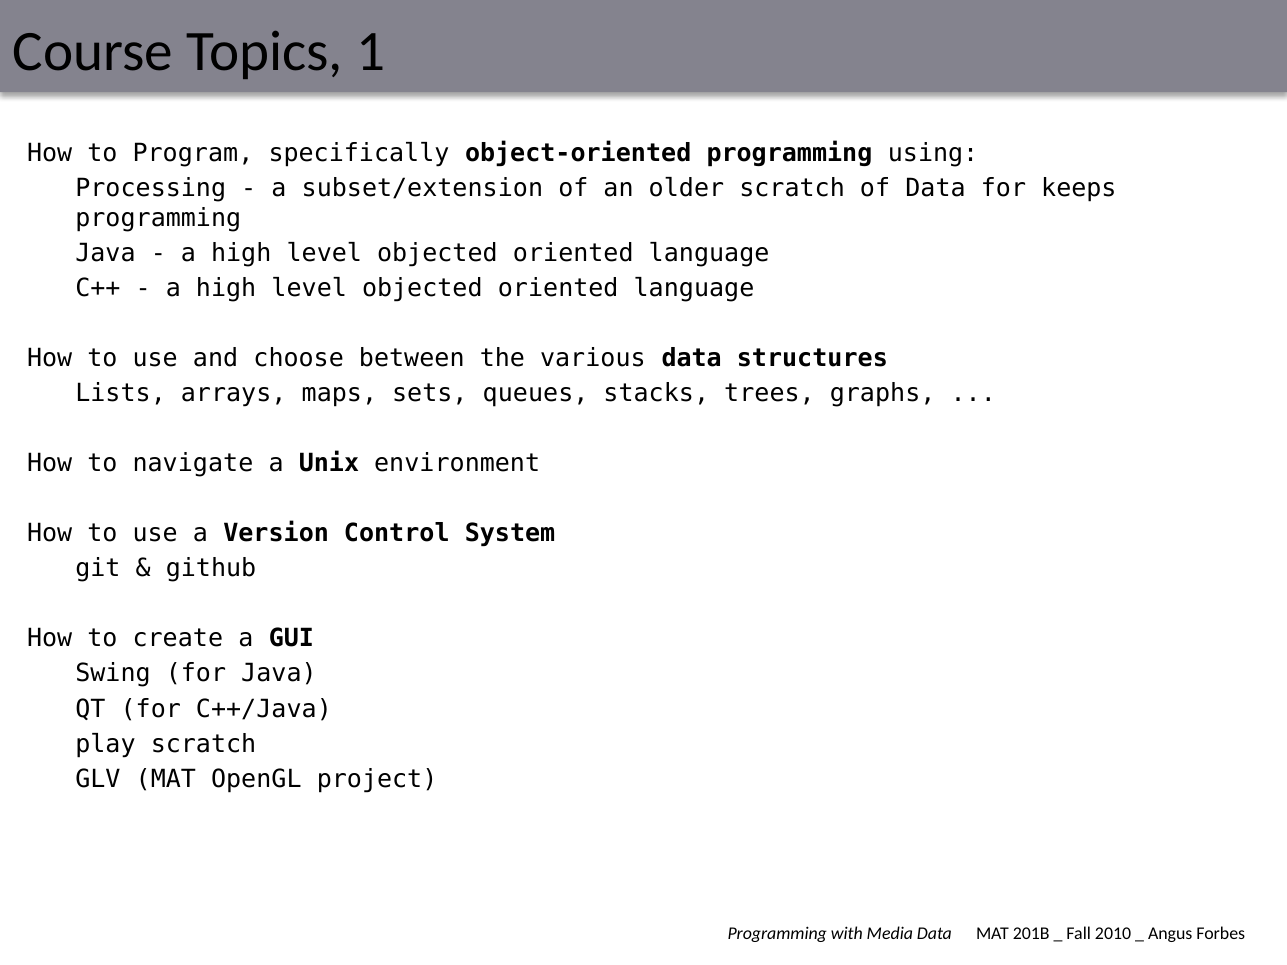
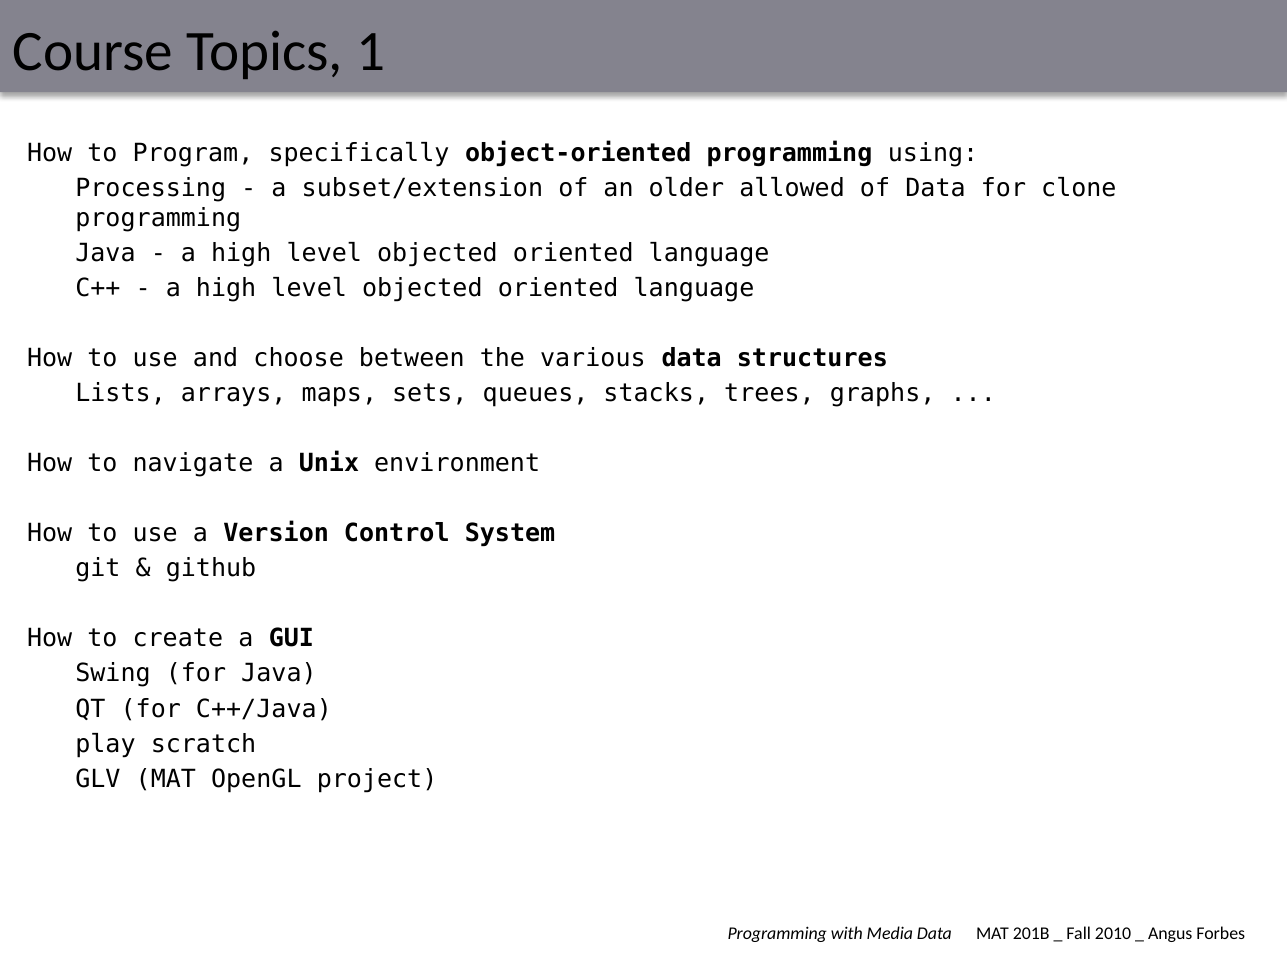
older scratch: scratch -> allowed
keeps: keeps -> clone
